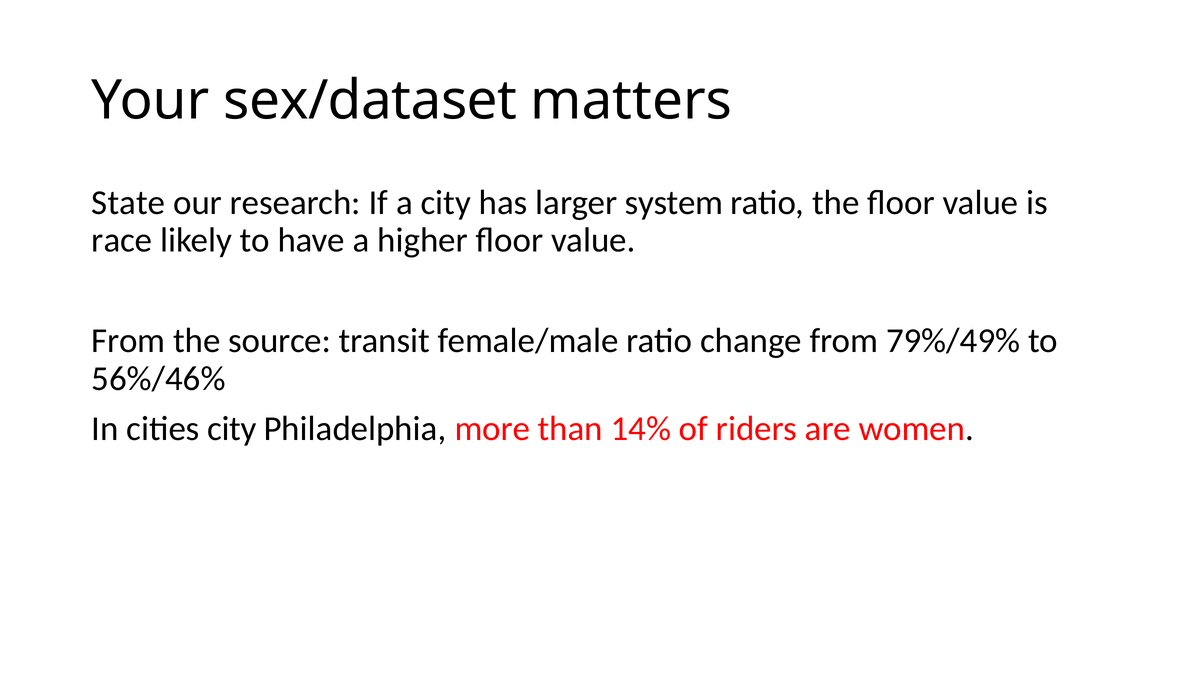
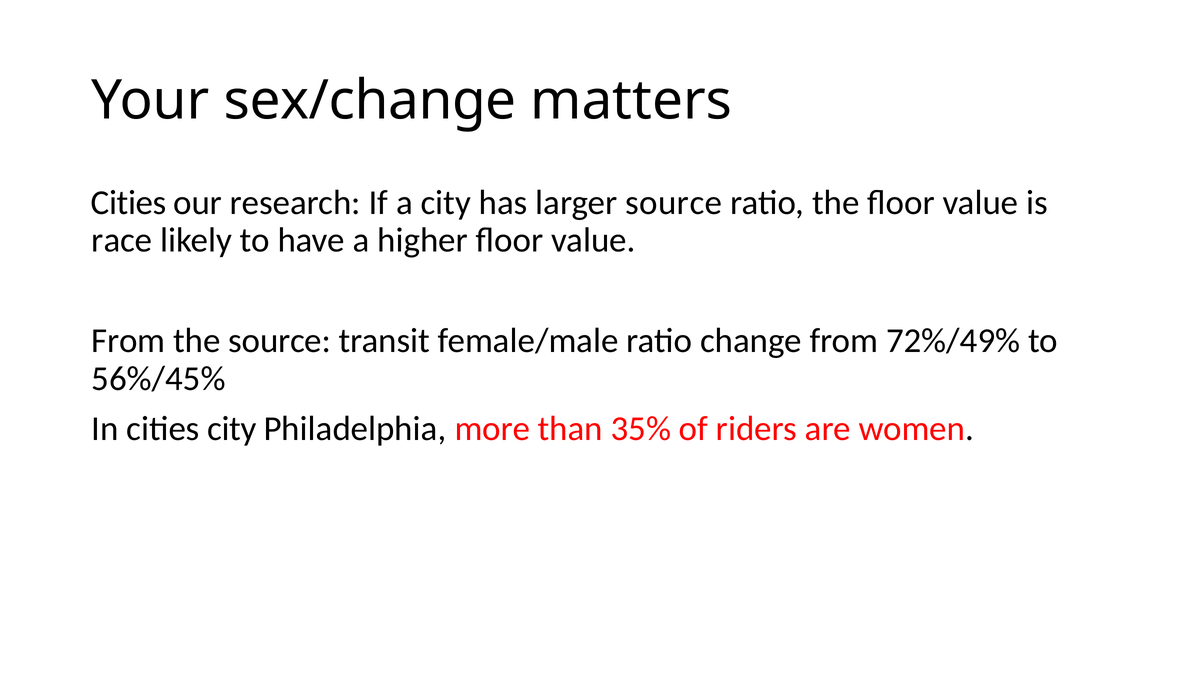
sex/dataset: sex/dataset -> sex/change
State at (128, 203): State -> Cities
larger system: system -> source
79%/49%: 79%/49% -> 72%/49%
56%/46%: 56%/46% -> 56%/45%
14%: 14% -> 35%
